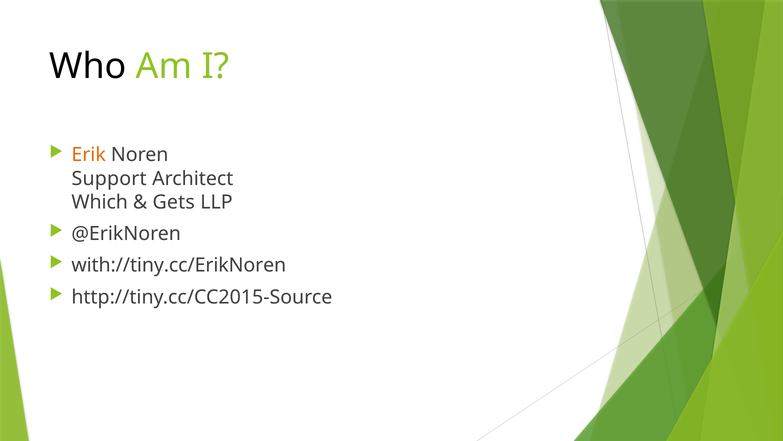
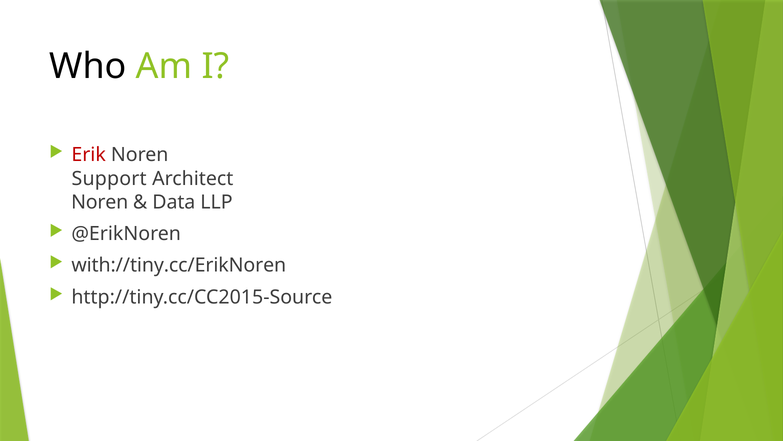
Erik colour: orange -> red
Which at (100, 202): Which -> Noren
Gets: Gets -> Data
